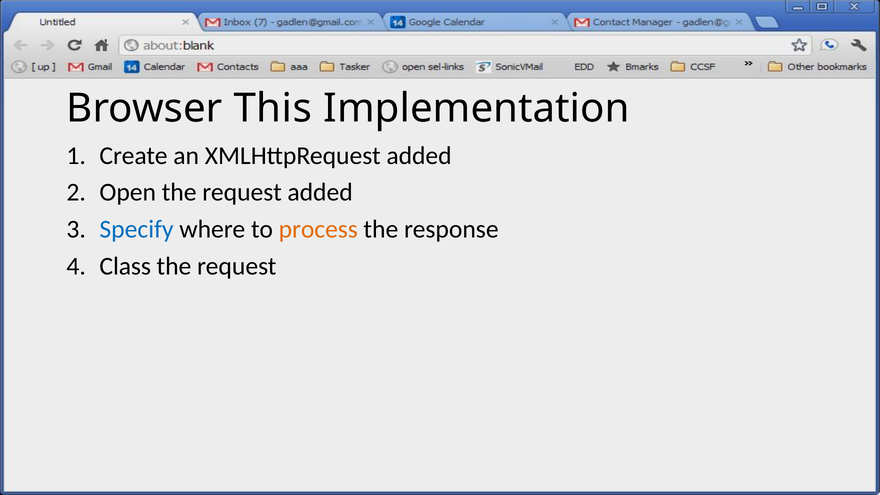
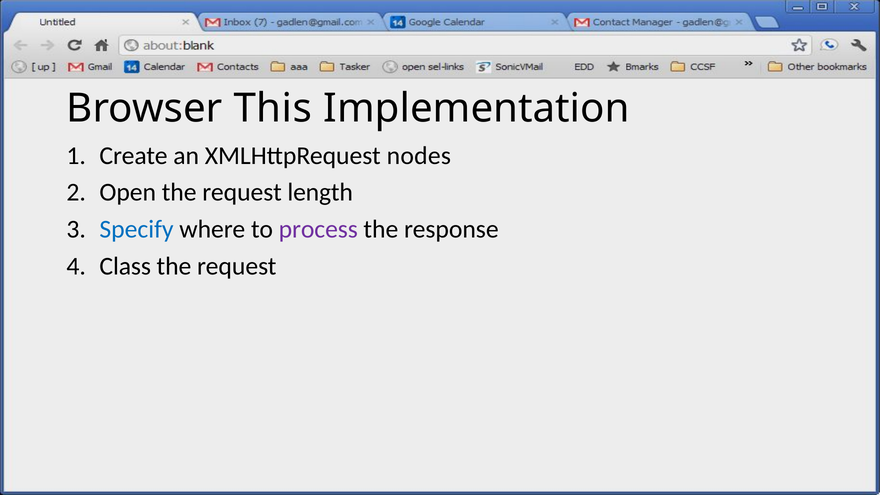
XMLHttpRequest added: added -> nodes
request added: added -> length
process colour: orange -> purple
